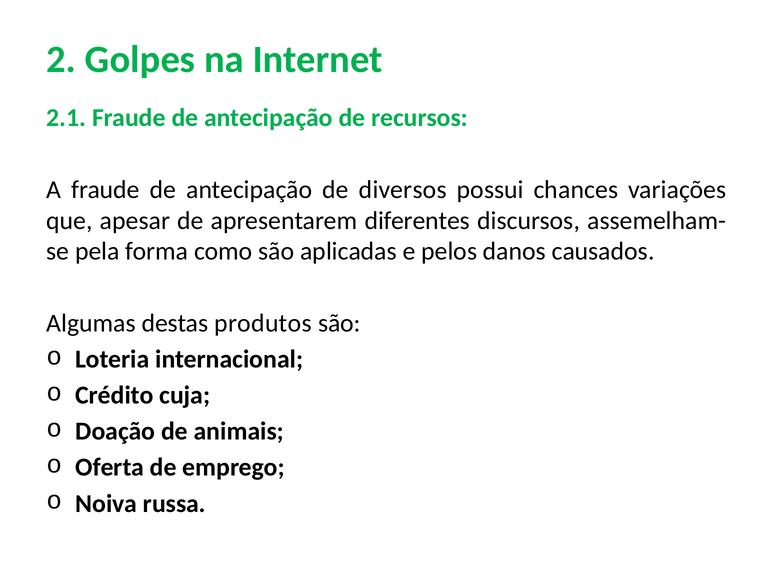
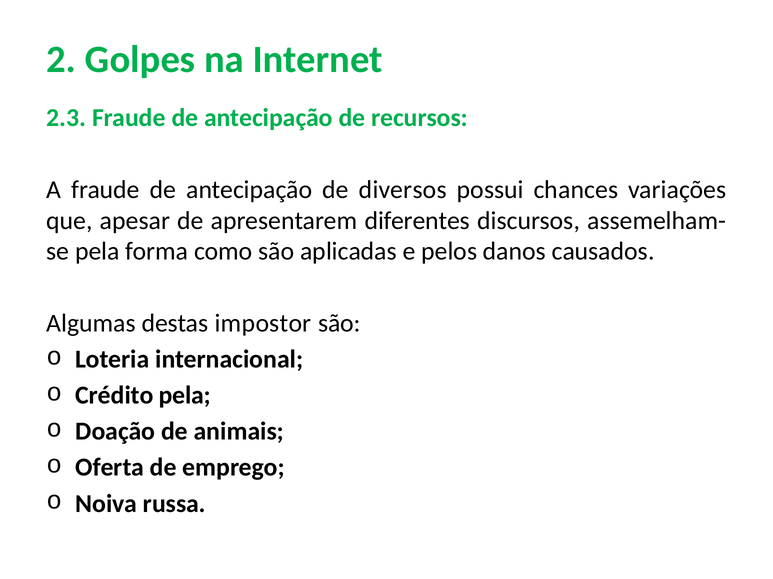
2.1: 2.1 -> 2.3
produtos: produtos -> impostor
Crédito cuja: cuja -> pela
